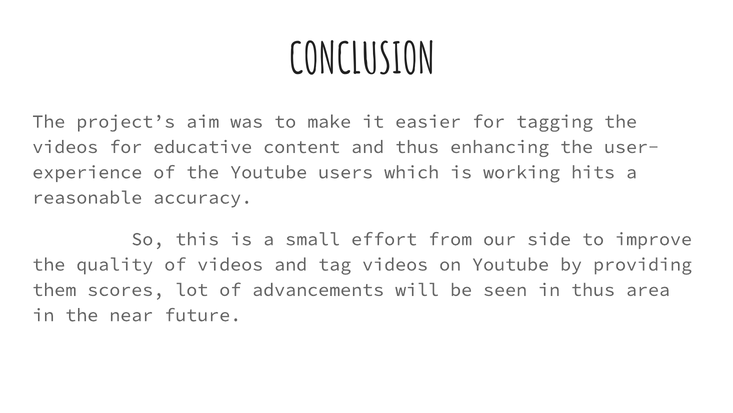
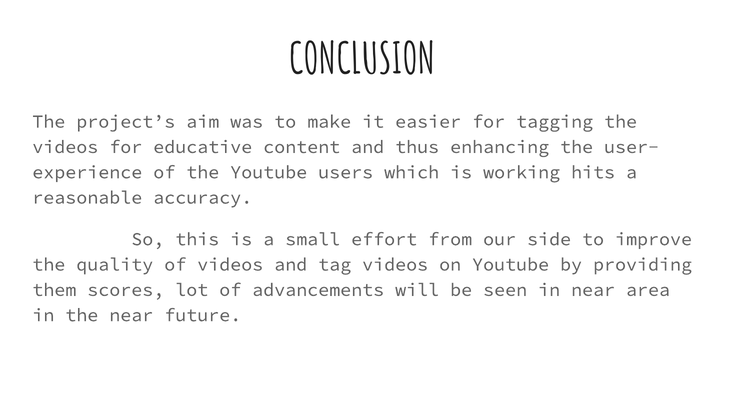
in thus: thus -> near
